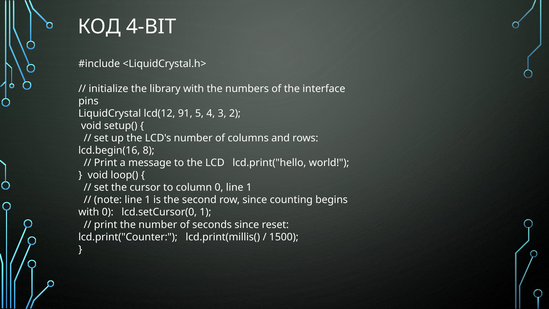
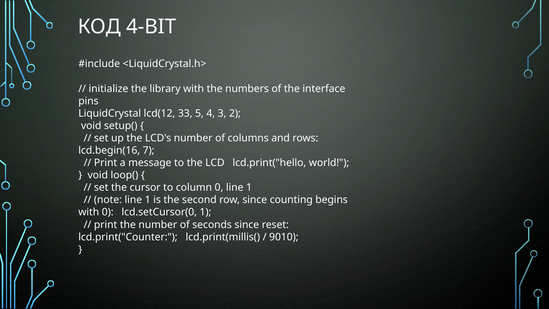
91: 91 -> 33
8: 8 -> 7
1500: 1500 -> 9010
